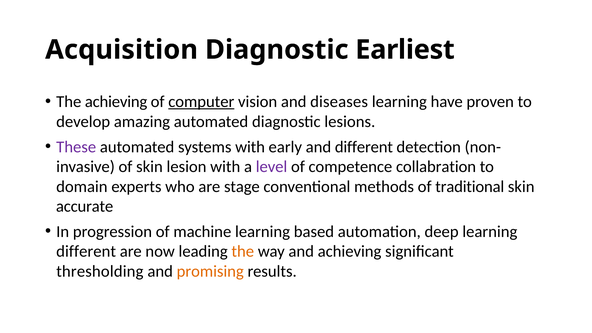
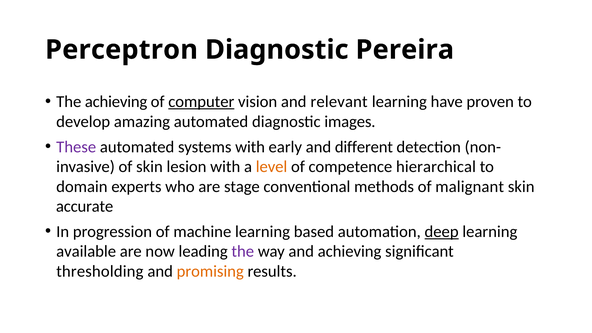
Acquisition: Acquisition -> Perceptron
Earliest: Earliest -> Pereira
diseases: diseases -> relevant
lesions: lesions -> images
level colour: purple -> orange
collabration: collabration -> hierarchical
traditional: traditional -> malignant
deep underline: none -> present
different at (86, 251): different -> available
the at (243, 251) colour: orange -> purple
